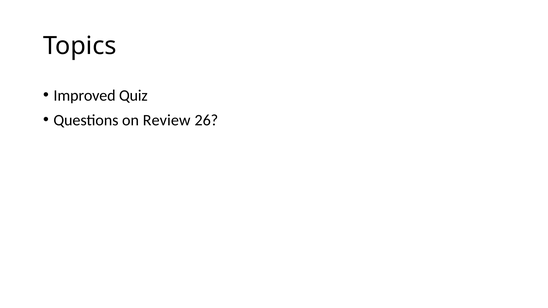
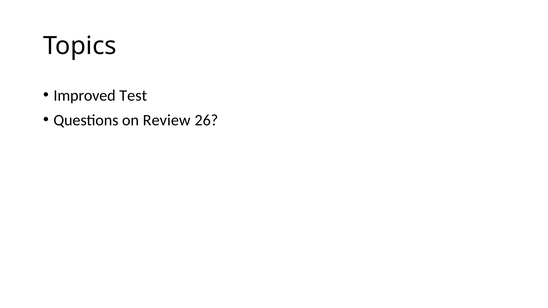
Quiz: Quiz -> Test
